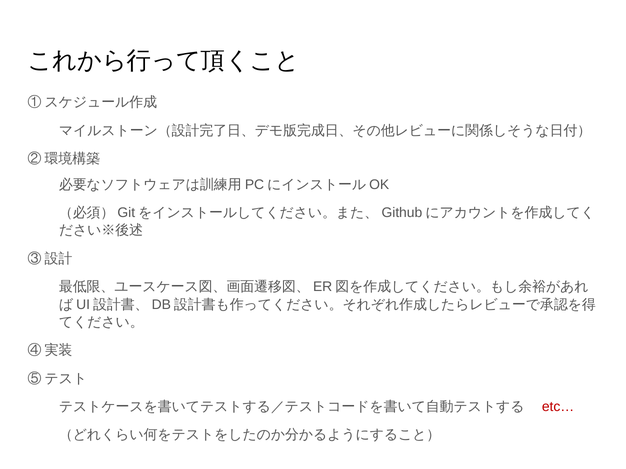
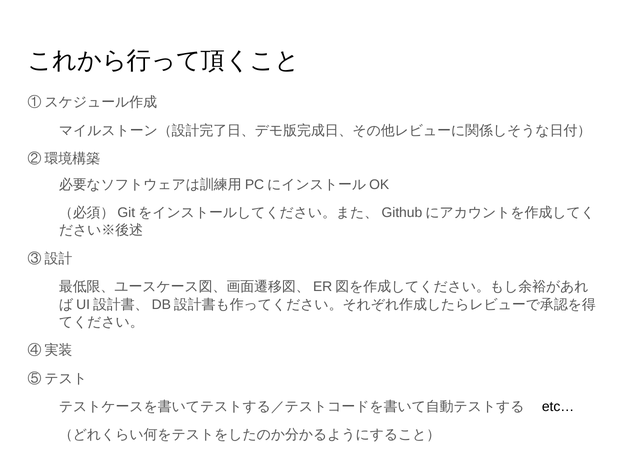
etc… colour: red -> black
